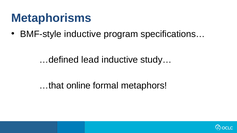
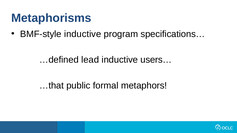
study…: study… -> users…
online: online -> public
